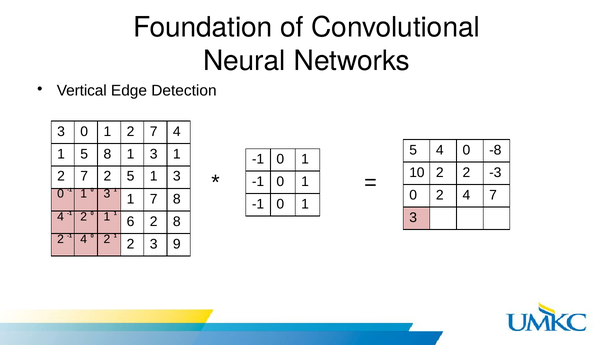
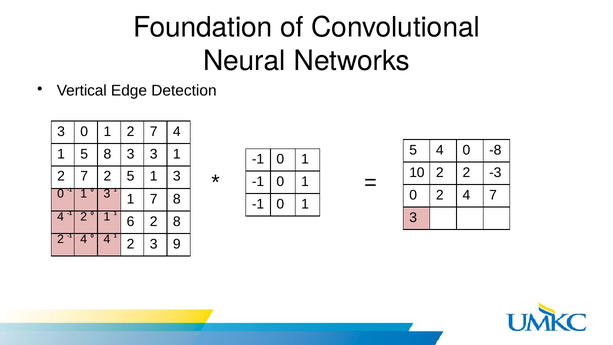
8 1: 1 -> 3
4 0 2: 2 -> 4
